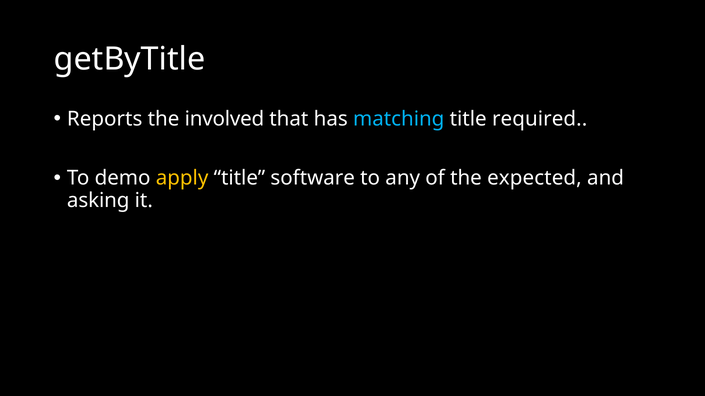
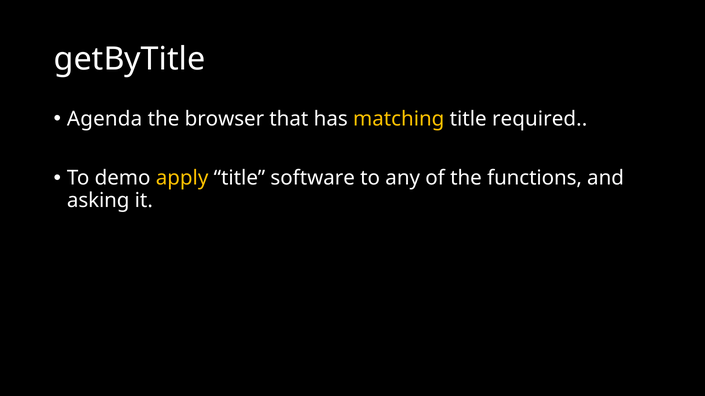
Reports: Reports -> Agenda
involved: involved -> browser
matching colour: light blue -> yellow
expected: expected -> functions
